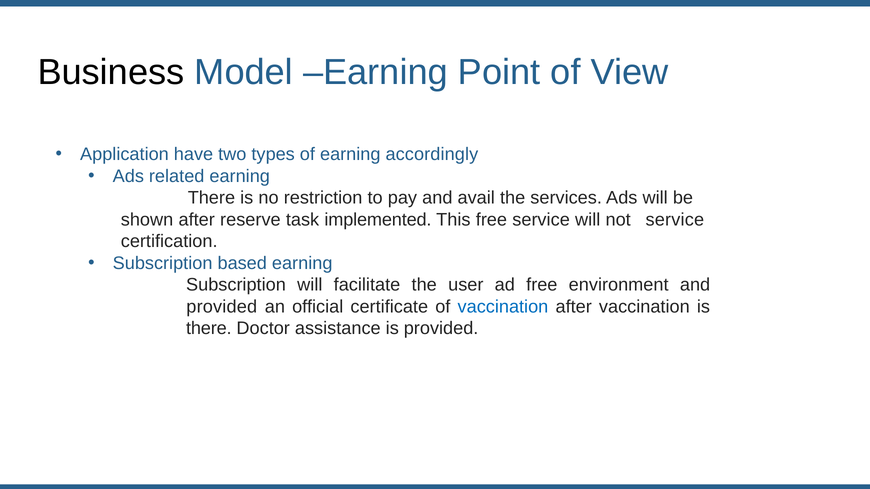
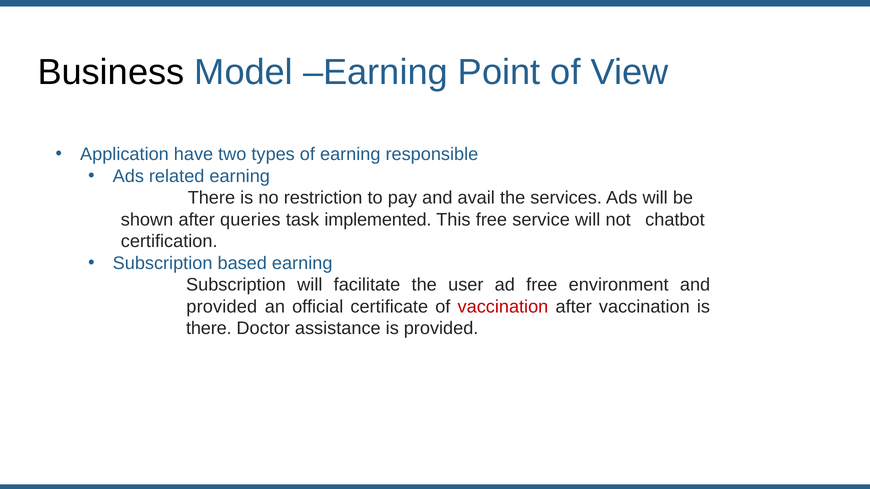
accordingly: accordingly -> responsible
reserve: reserve -> queries
not service: service -> chatbot
vaccination at (503, 307) colour: blue -> red
